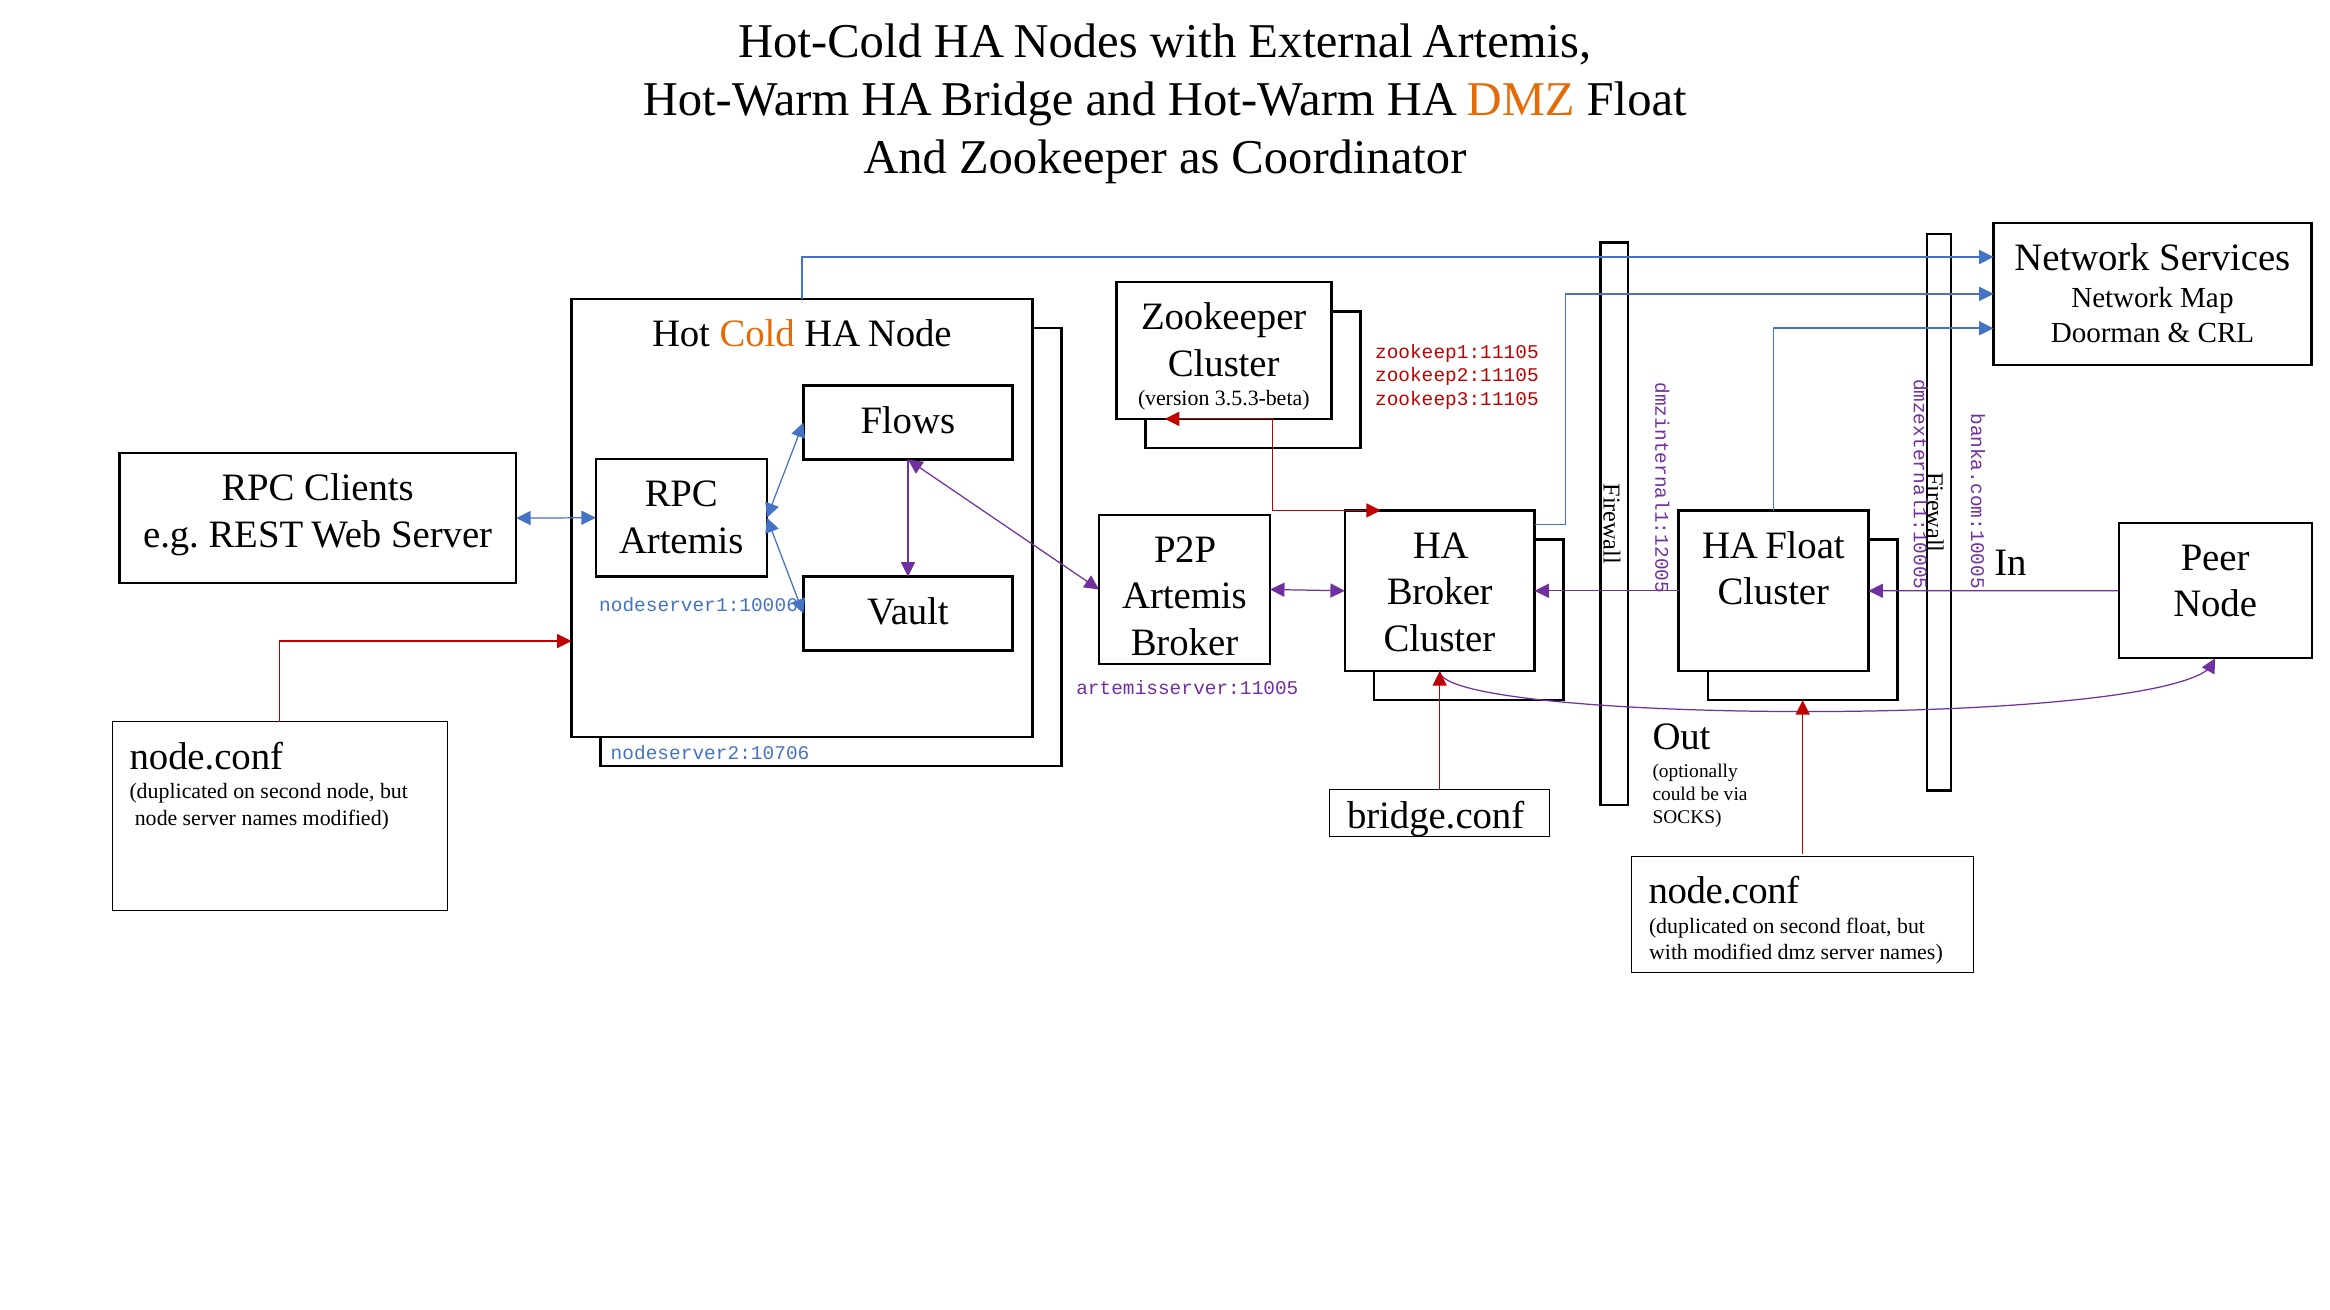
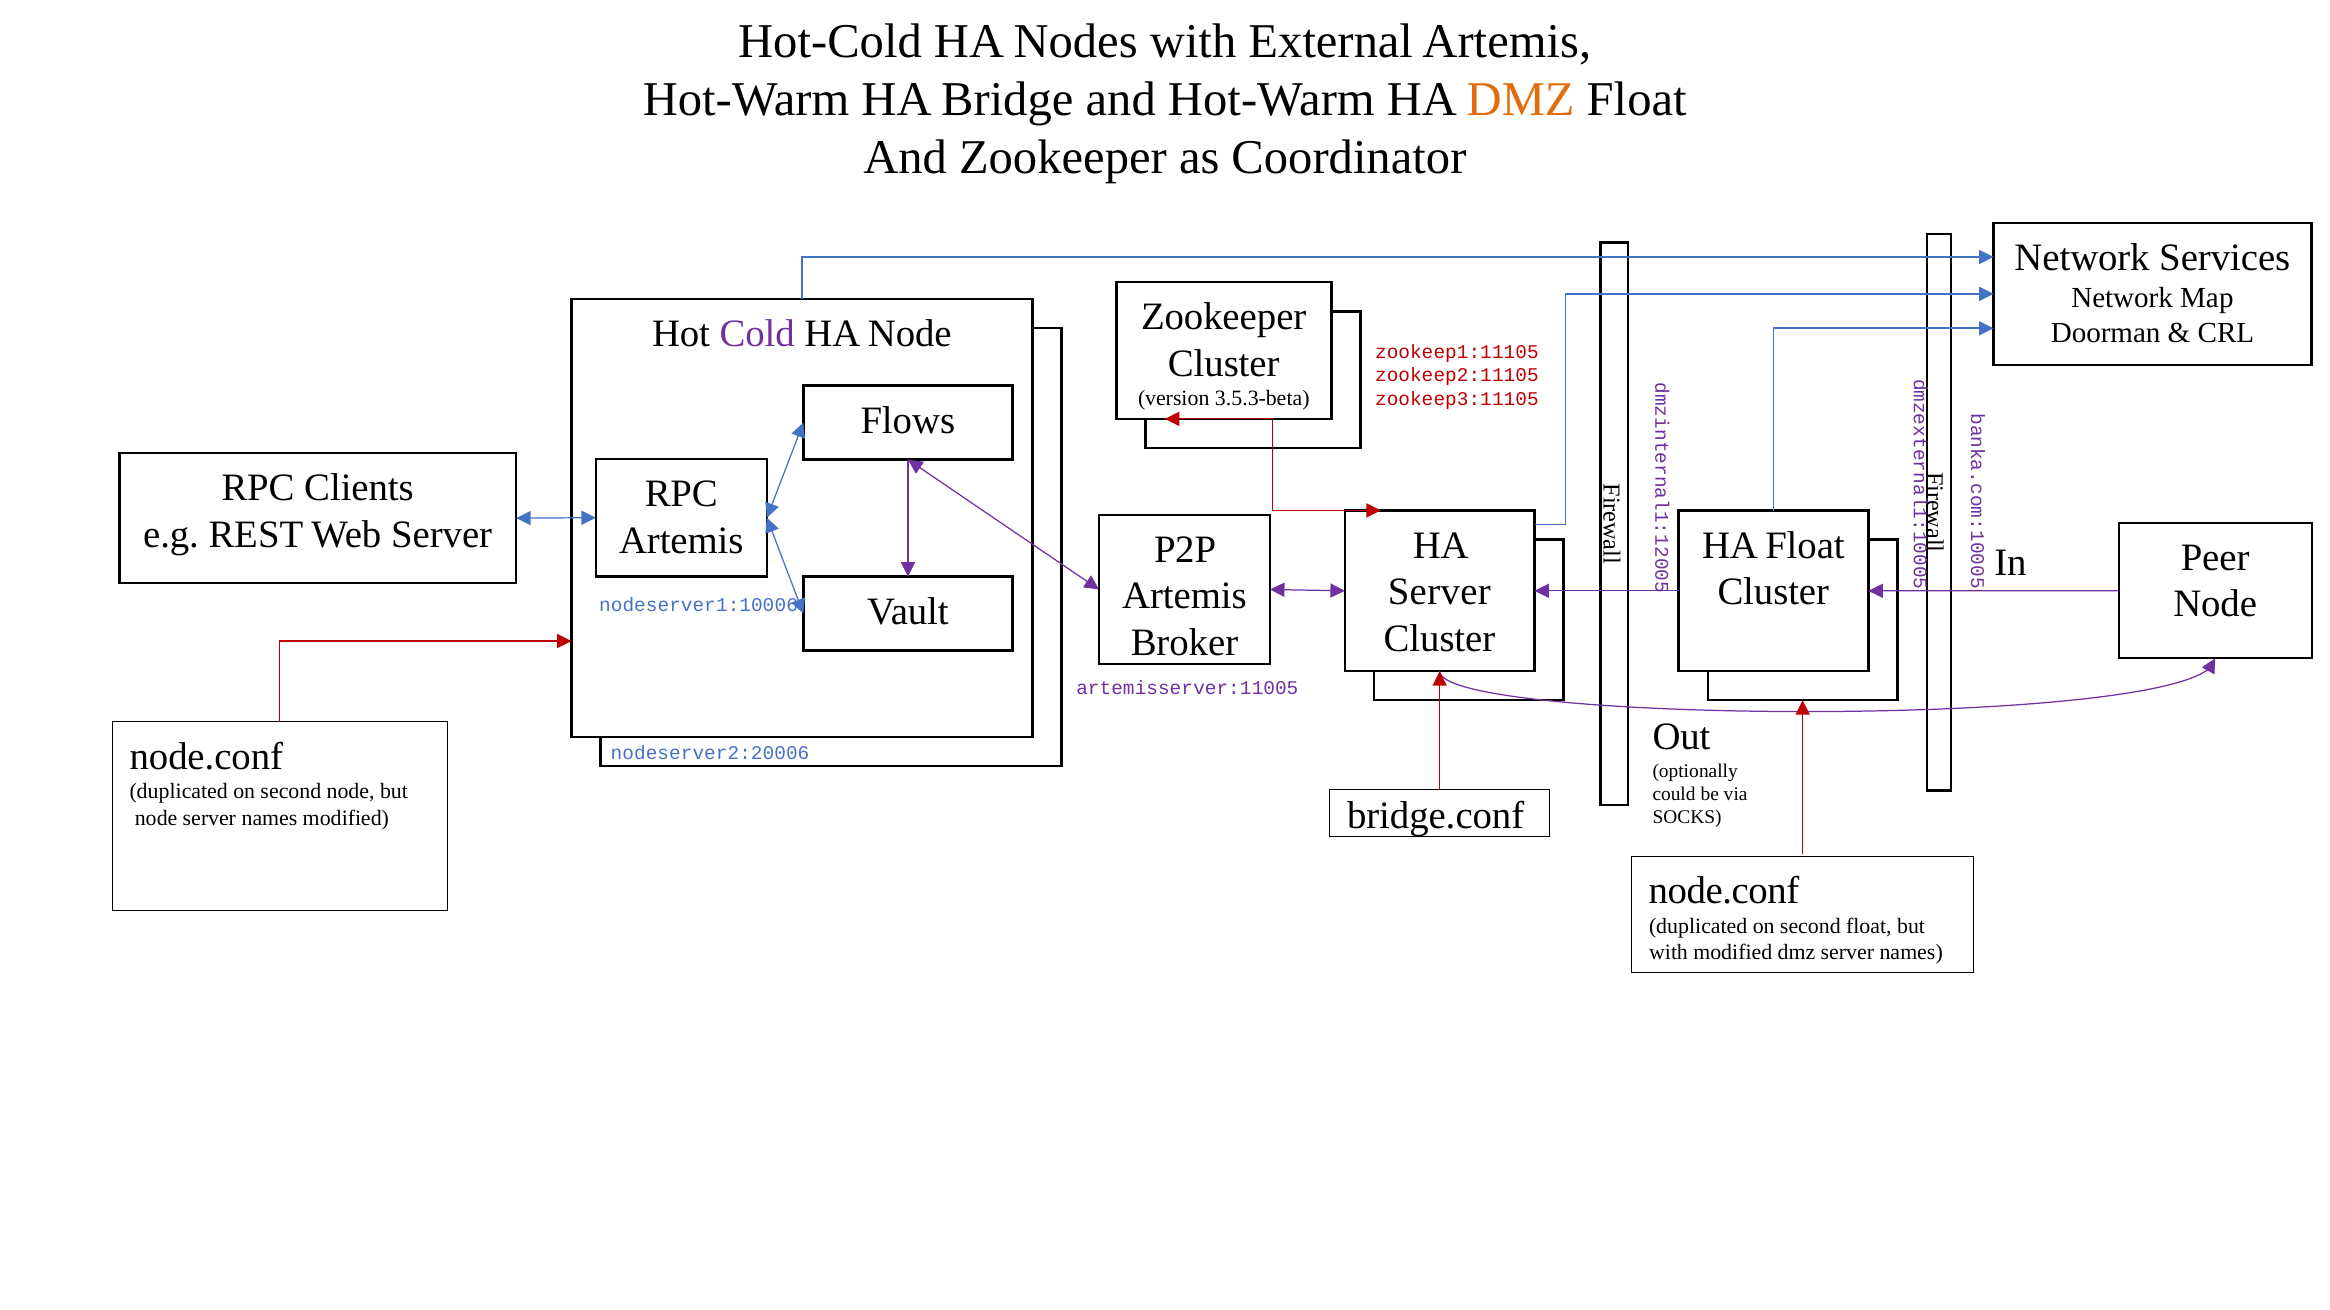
Cold at (757, 334) colour: orange -> purple
Broker at (1440, 592): Broker -> Server
nodeserver2:10706: nodeserver2:10706 -> nodeserver2:20006
